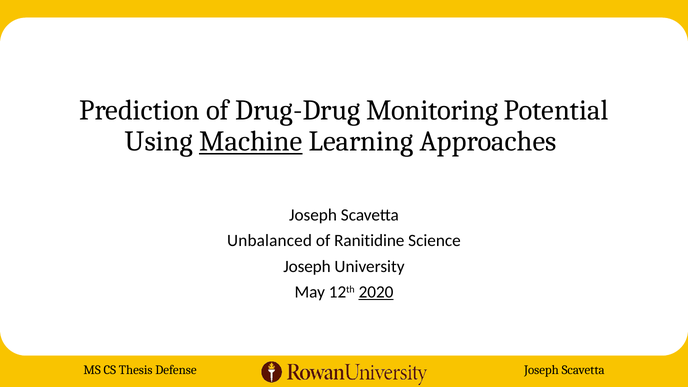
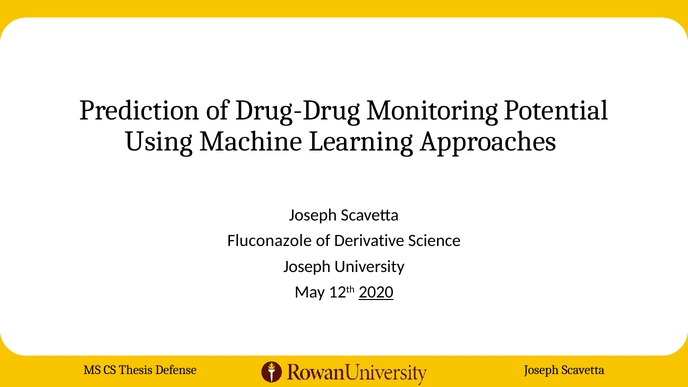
Machine underline: present -> none
Unbalanced: Unbalanced -> Fluconazole
Ranitidine: Ranitidine -> Derivative
